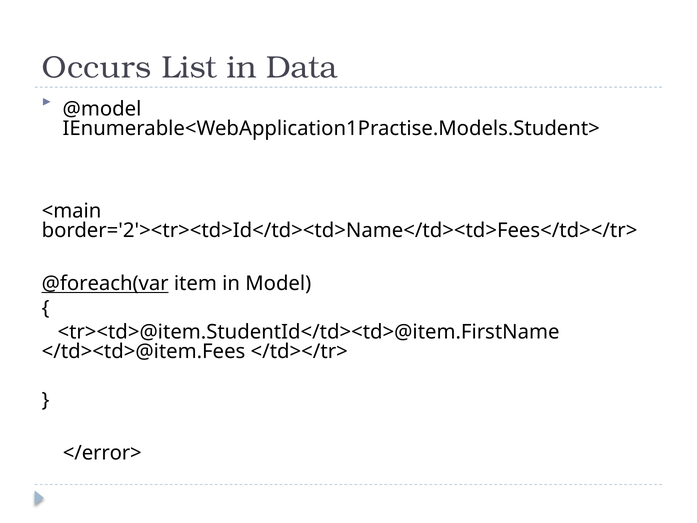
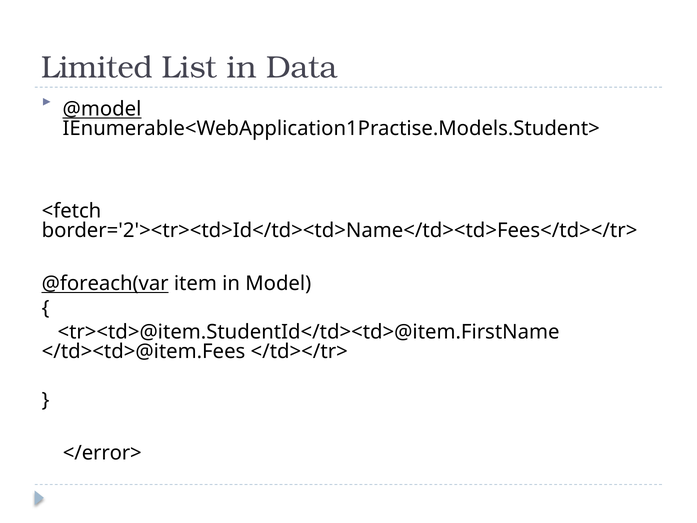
Occurs: Occurs -> Limited
@model underline: none -> present
<main: <main -> <fetch
